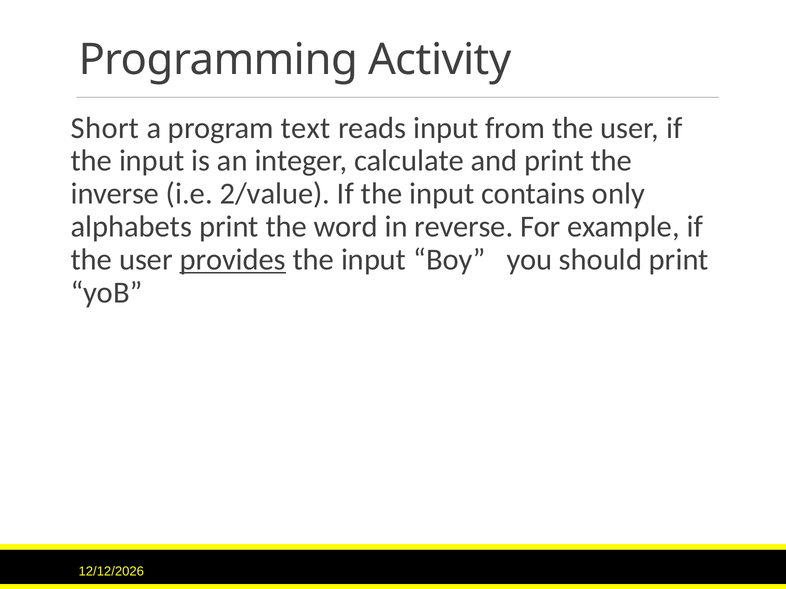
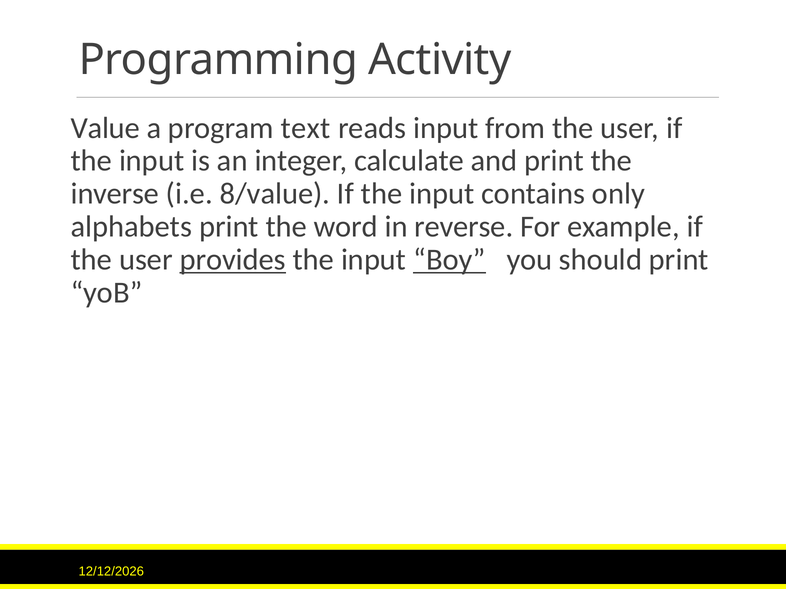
Short: Short -> Value
2/value: 2/value -> 8/value
Boy underline: none -> present
